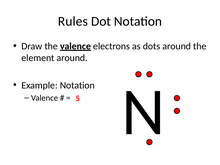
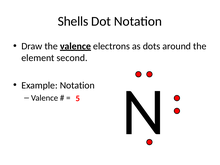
Rules: Rules -> Shells
element around: around -> second
